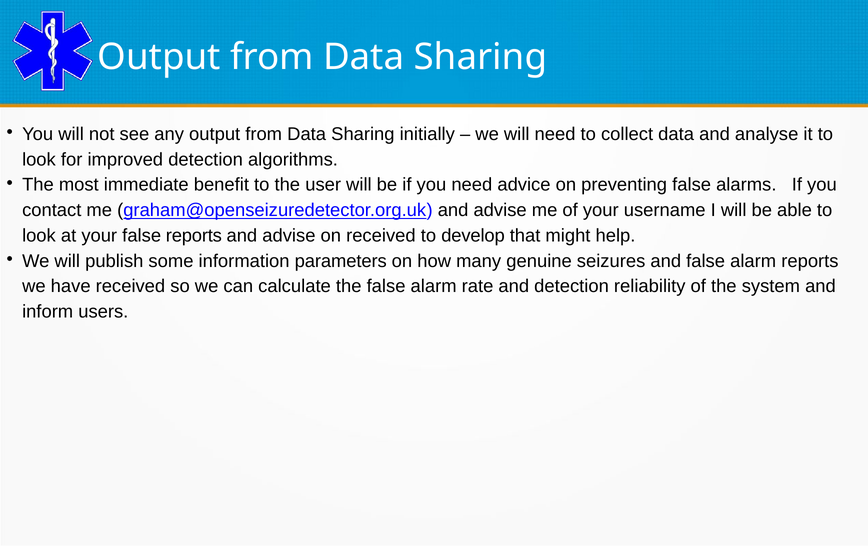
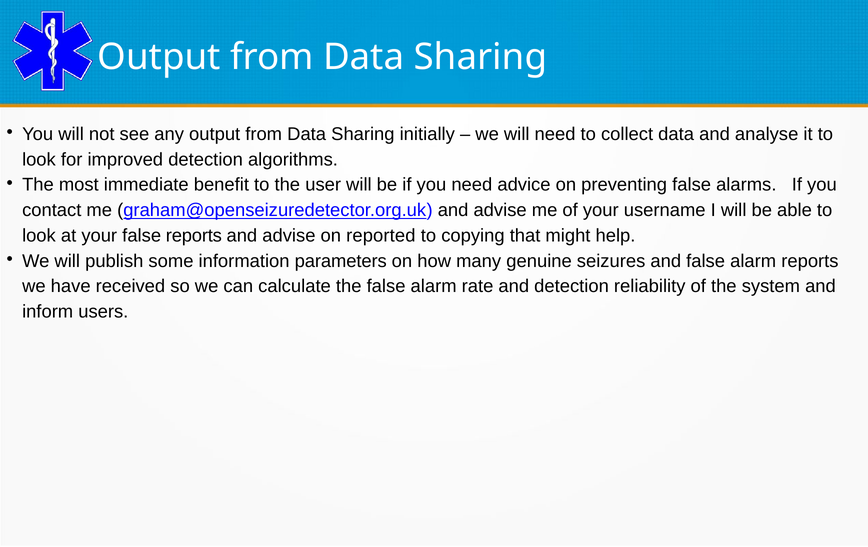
on received: received -> reported
develop: develop -> copying
